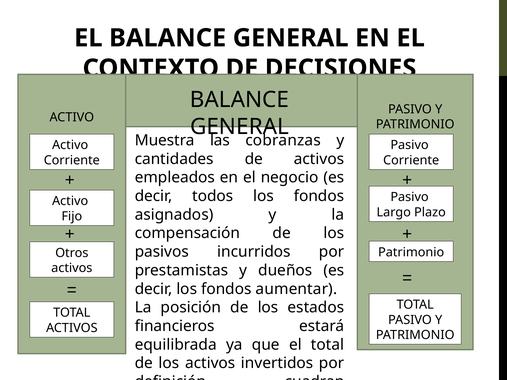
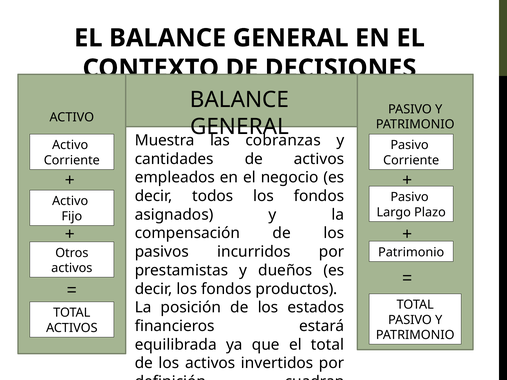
aumentar: aumentar -> productos
